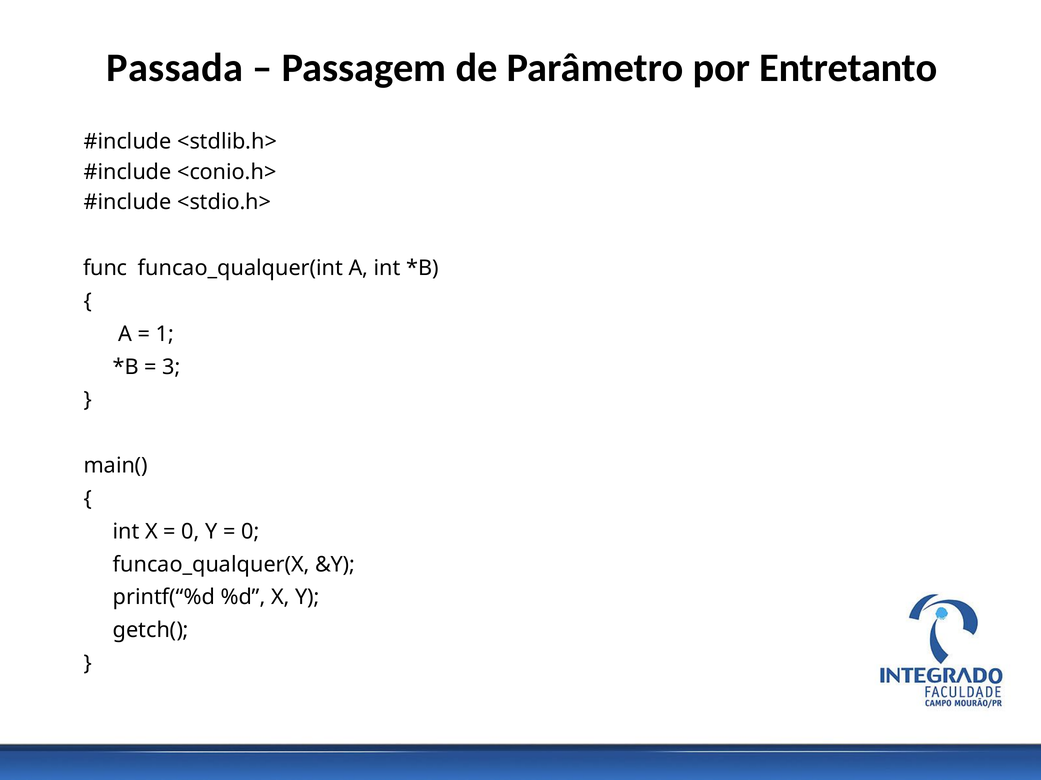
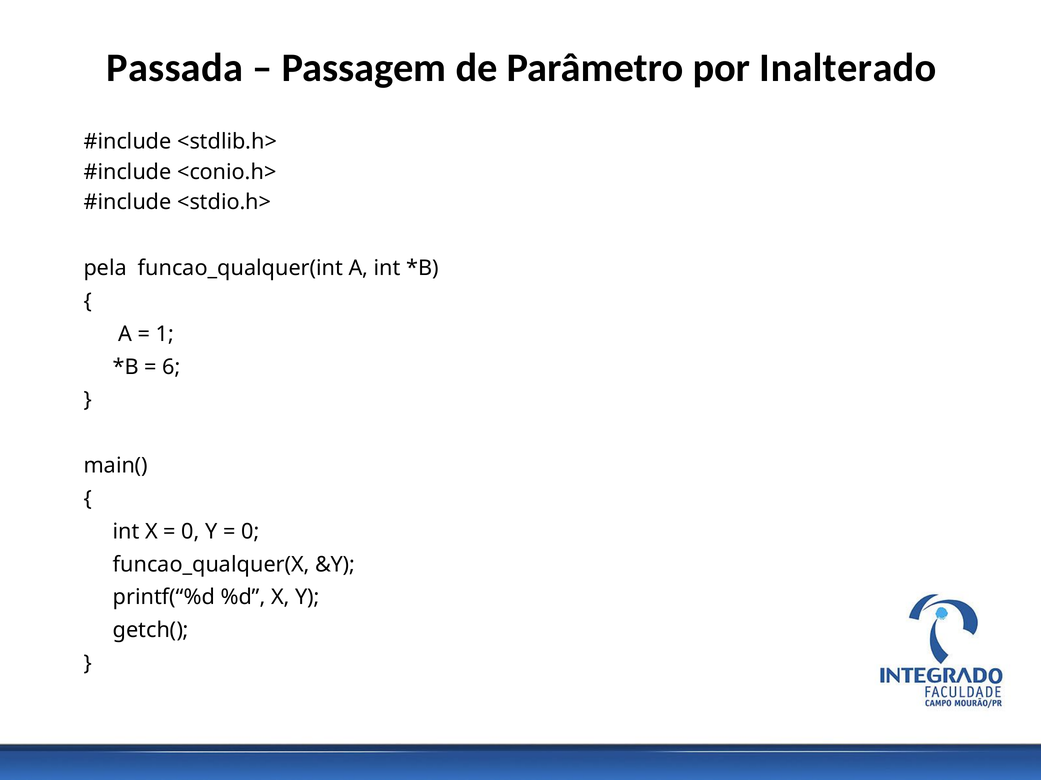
Entretanto: Entretanto -> Inalterado
func: func -> pela
3: 3 -> 6
